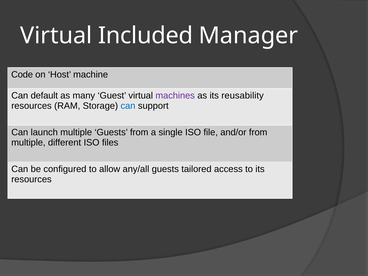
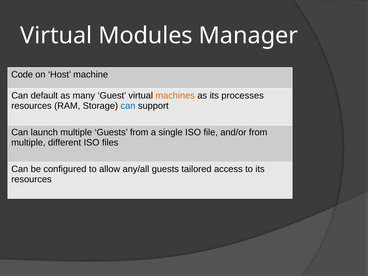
Included: Included -> Modules
machines colour: purple -> orange
reusability: reusability -> processes
